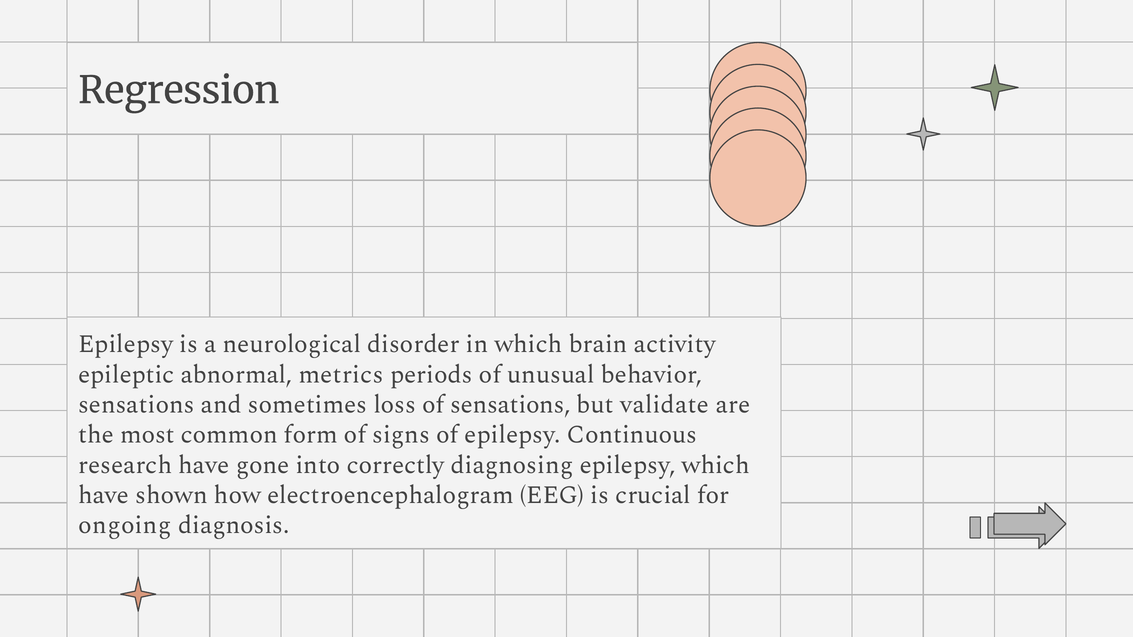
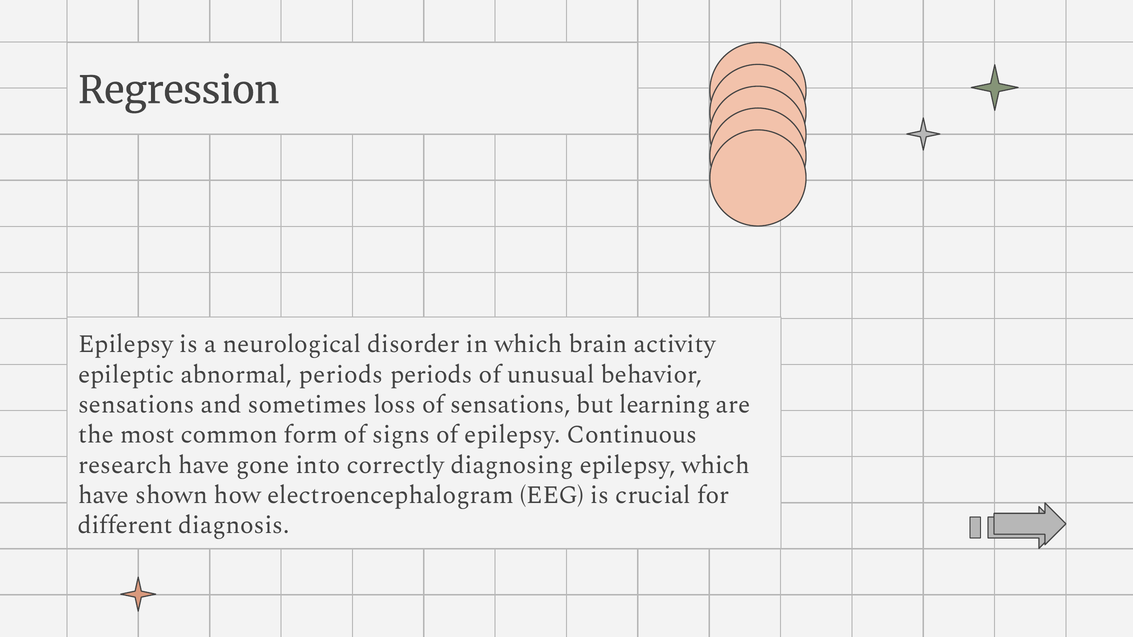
abnormal metrics: metrics -> periods
validate: validate -> learning
ongoing: ongoing -> different
